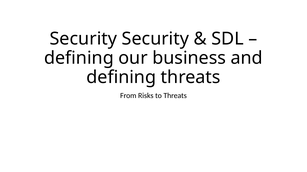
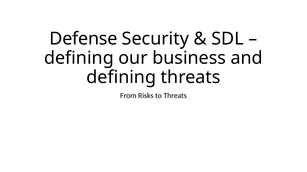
Security at (83, 39): Security -> Defense
